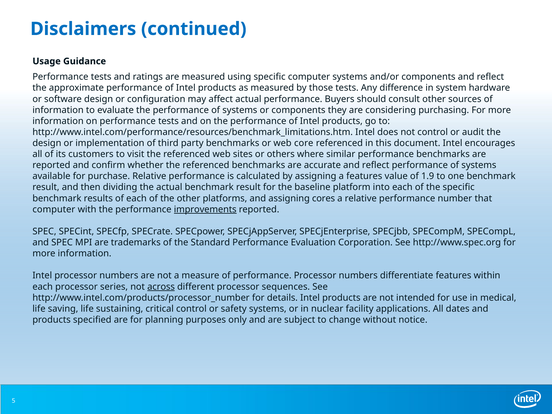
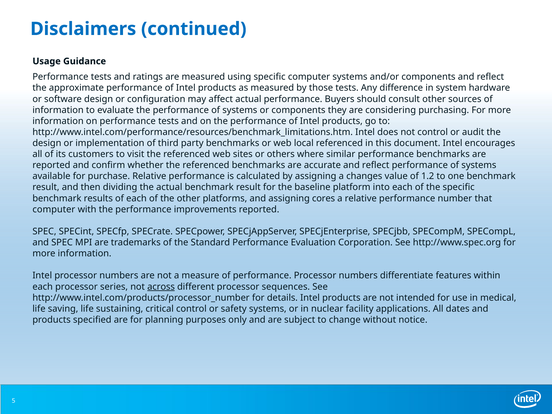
core: core -> local
a features: features -> changes
1.9: 1.9 -> 1.2
improvements underline: present -> none
